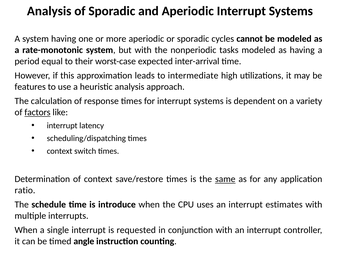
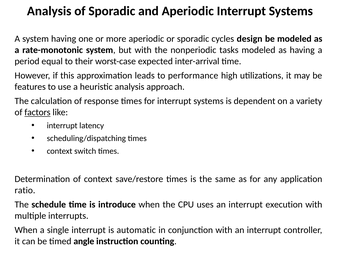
cannot: cannot -> design
intermediate: intermediate -> performance
same underline: present -> none
estimates: estimates -> execution
requested: requested -> automatic
